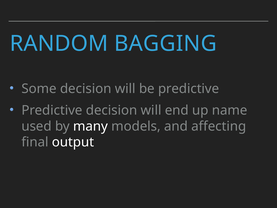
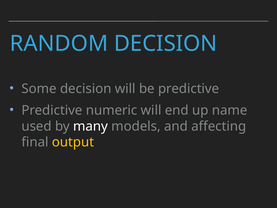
RANDOM BAGGING: BAGGING -> DECISION
Predictive decision: decision -> numeric
output colour: white -> yellow
